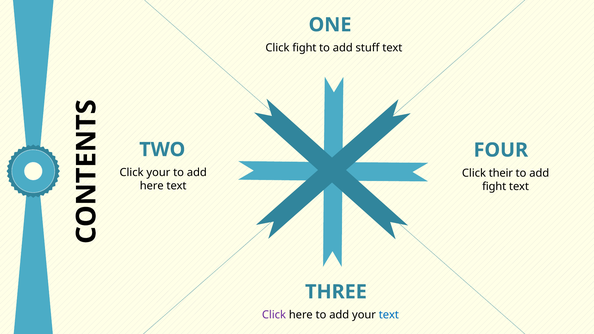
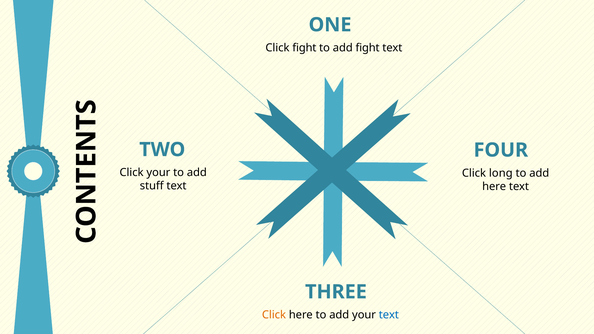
add stuff: stuff -> fight
their: their -> long
here at (152, 186): here -> stuff
fight at (494, 187): fight -> here
Click at (274, 315) colour: purple -> orange
